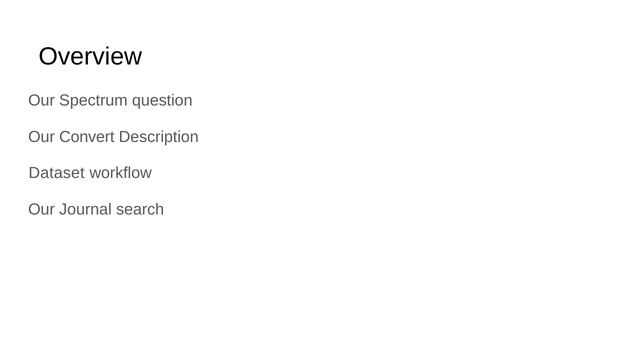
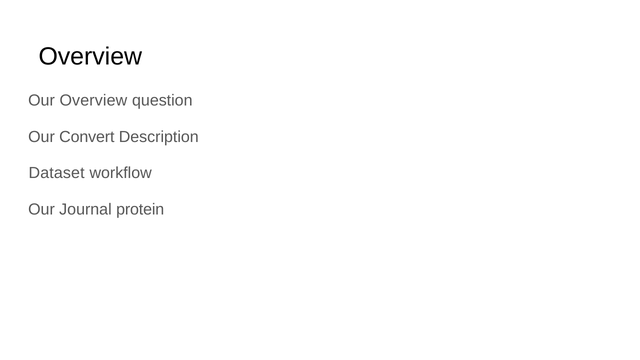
Our Spectrum: Spectrum -> Overview
search: search -> protein
